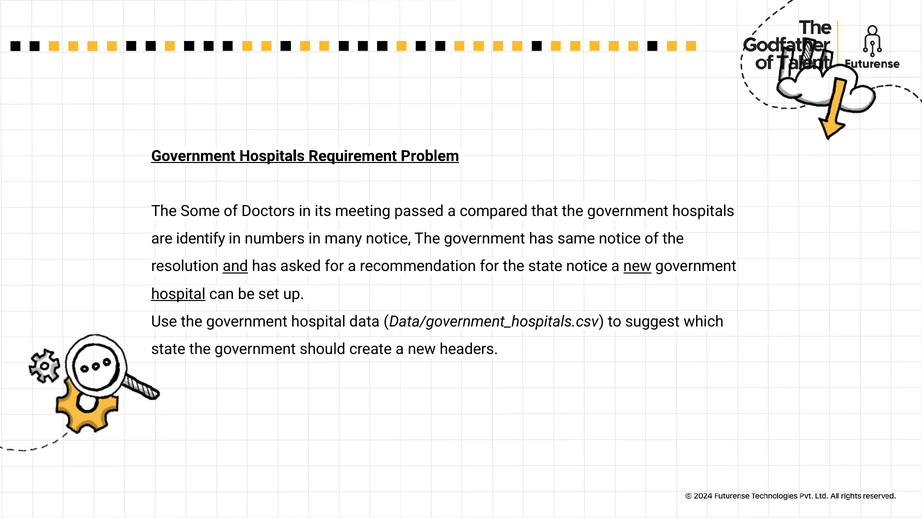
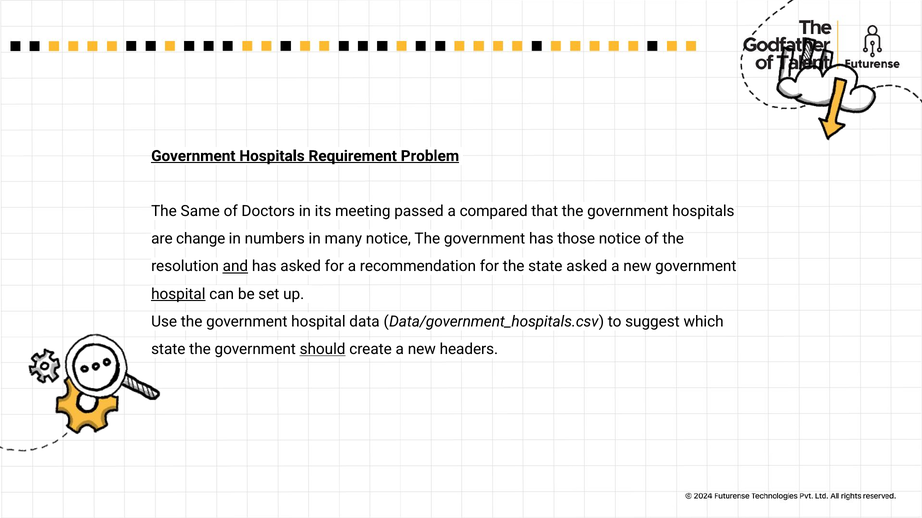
Some: Some -> Same
identify: identify -> change
same: same -> those
state notice: notice -> asked
new at (637, 267) underline: present -> none
should underline: none -> present
